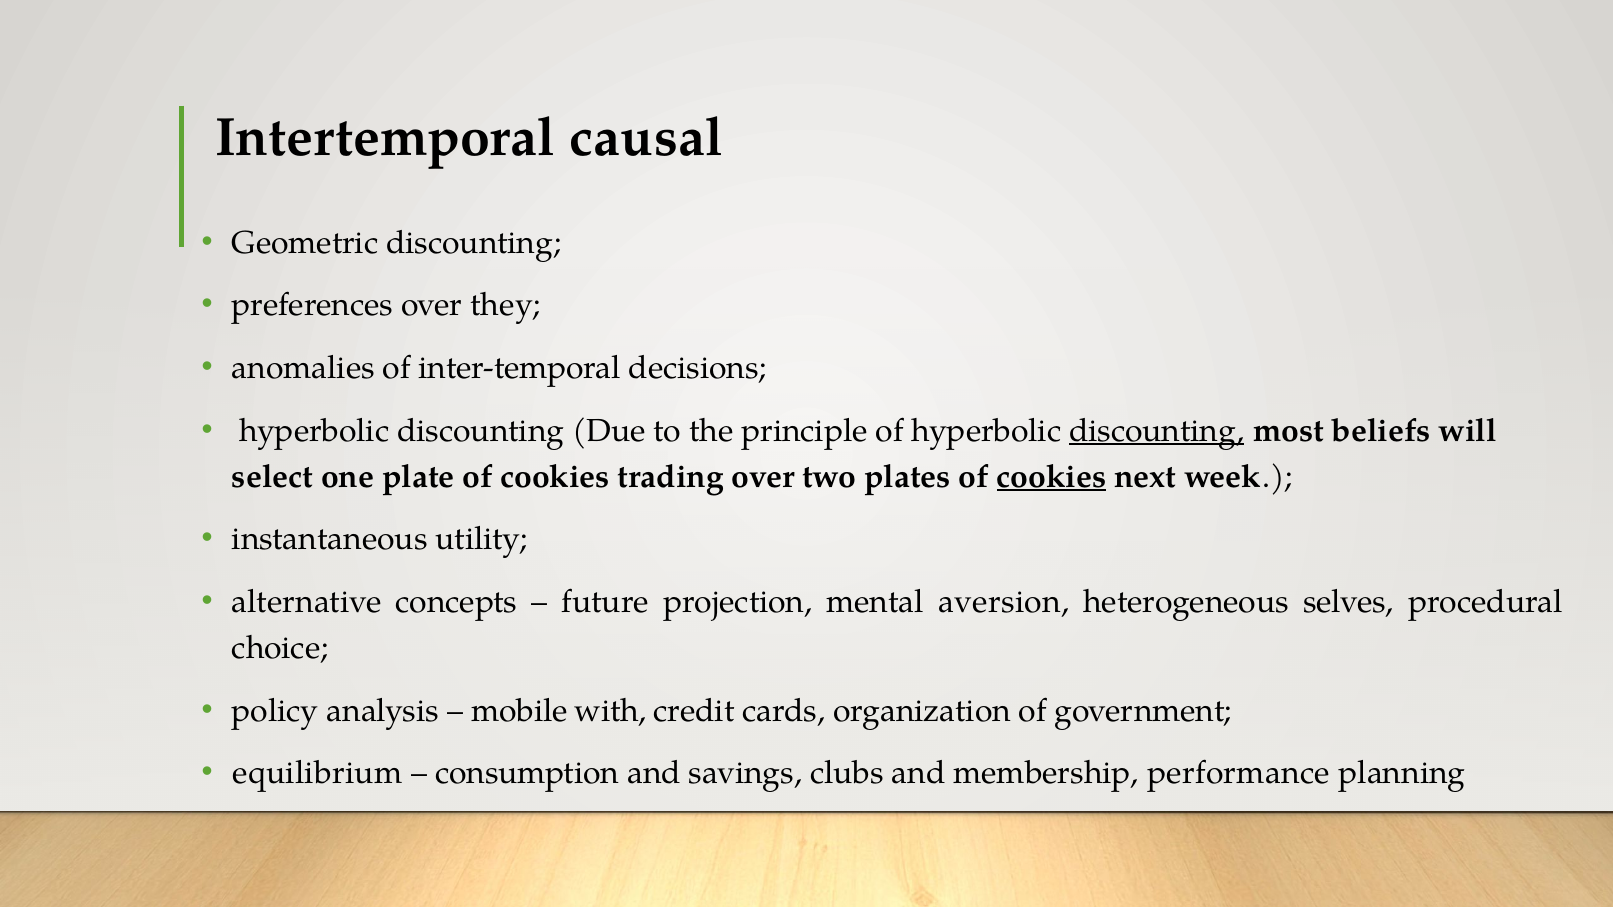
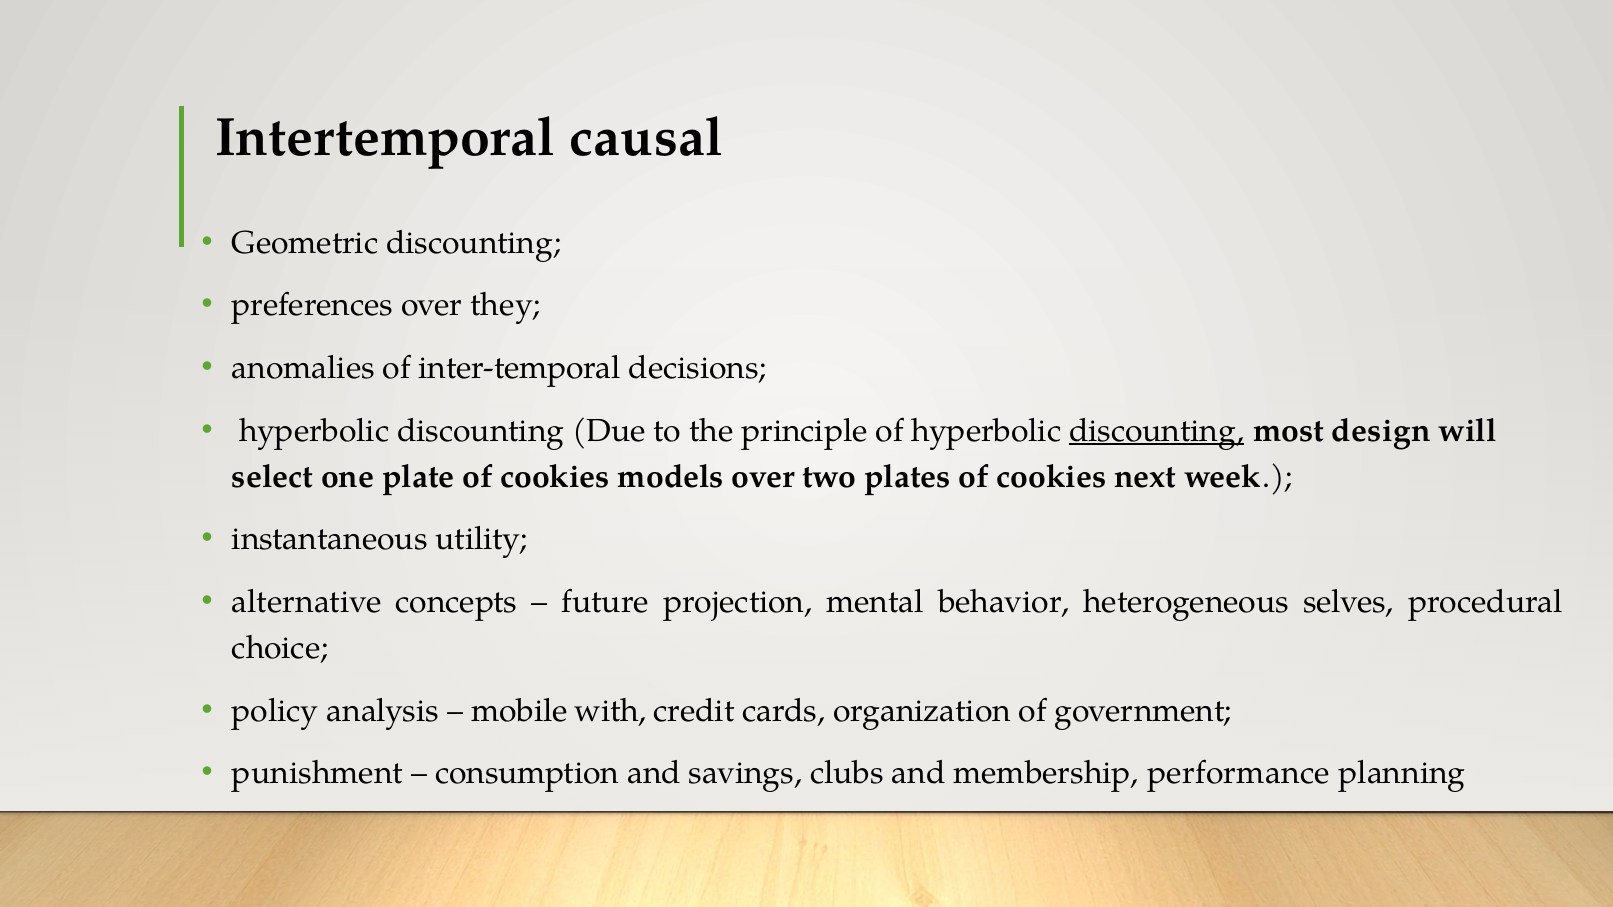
beliefs: beliefs -> design
trading: trading -> models
cookies at (1052, 477) underline: present -> none
aversion: aversion -> behavior
equilibrium: equilibrium -> punishment
